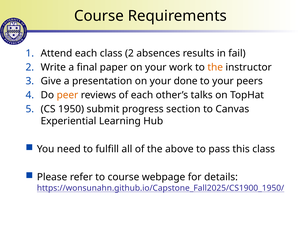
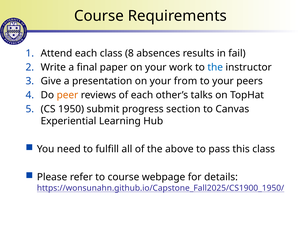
class 2: 2 -> 8
the at (215, 67) colour: orange -> blue
done: done -> from
